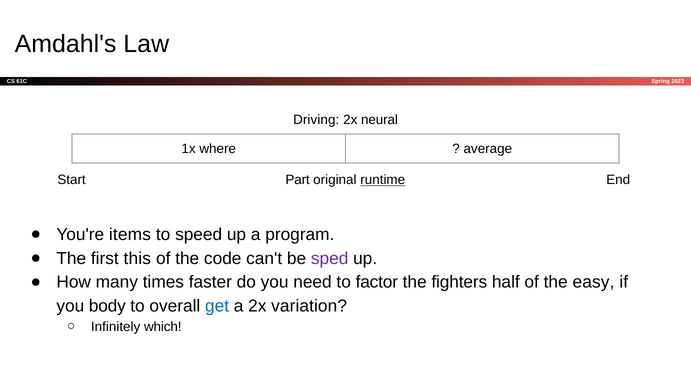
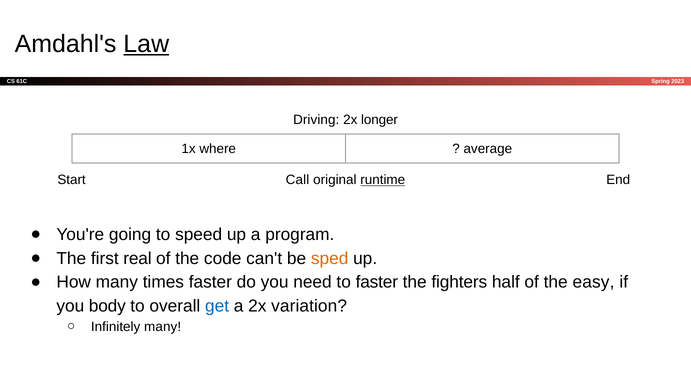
Law underline: none -> present
neural: neural -> longer
Part: Part -> Call
items: items -> going
this: this -> real
sped colour: purple -> orange
to factor: factor -> faster
Infinitely which: which -> many
